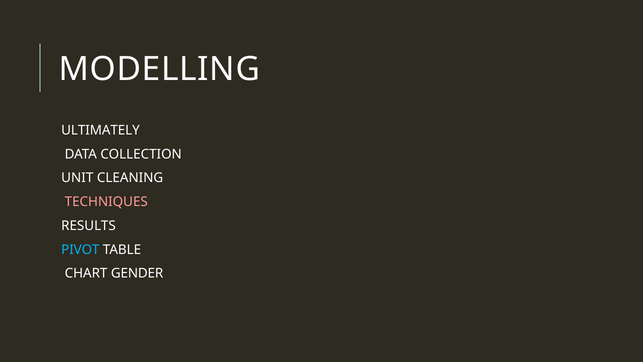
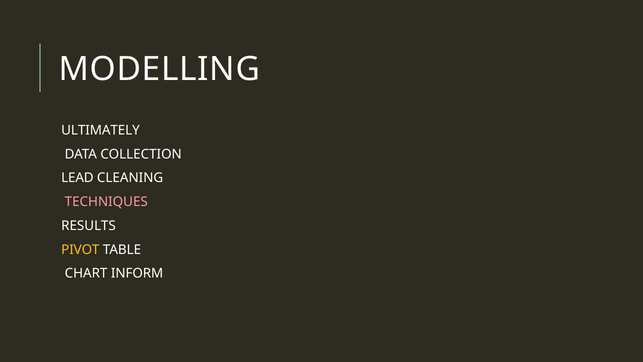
UNIT: UNIT -> LEAD
PIVOT colour: light blue -> yellow
GENDER: GENDER -> INFORM
